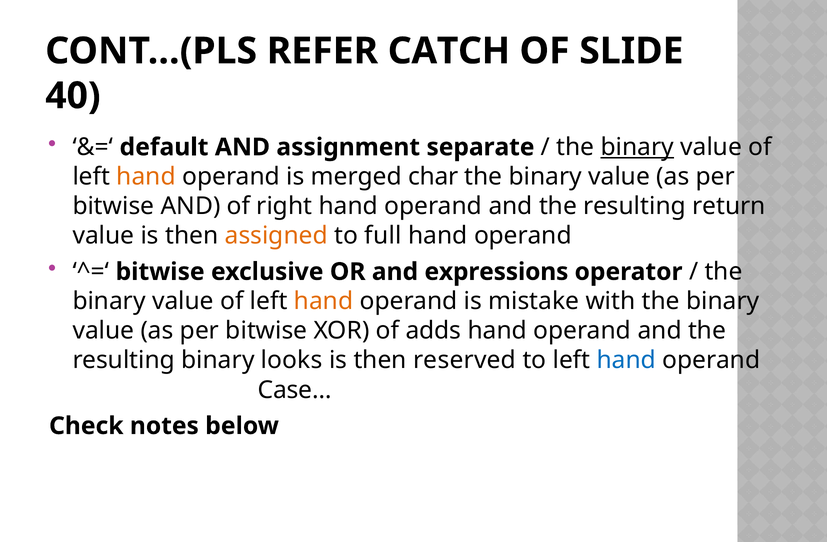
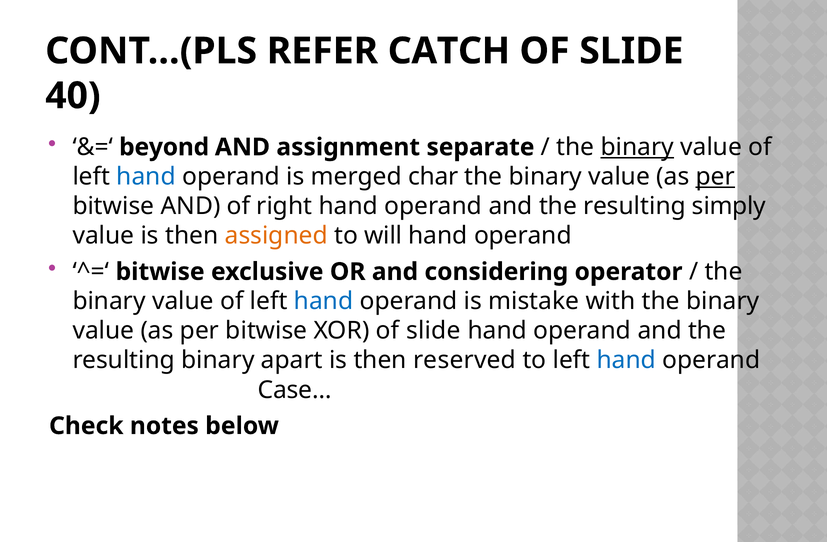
default: default -> beyond
hand at (146, 177) colour: orange -> blue
per at (715, 177) underline: none -> present
return: return -> simply
full: full -> will
expressions: expressions -> considering
hand at (324, 302) colour: orange -> blue
XOR of adds: adds -> slide
looks: looks -> apart
